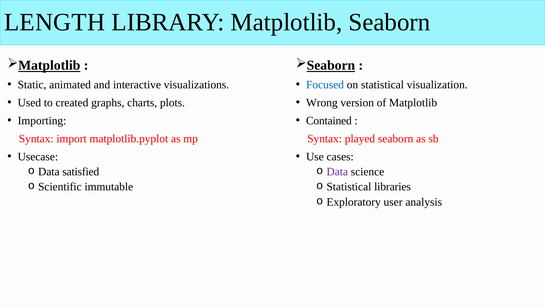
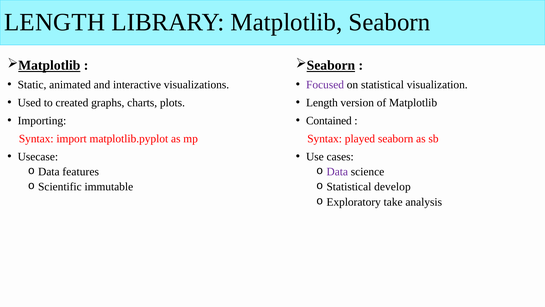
Focused colour: blue -> purple
Wrong at (322, 102): Wrong -> Length
satisfied: satisfied -> features
libraries: libraries -> develop
user: user -> take
